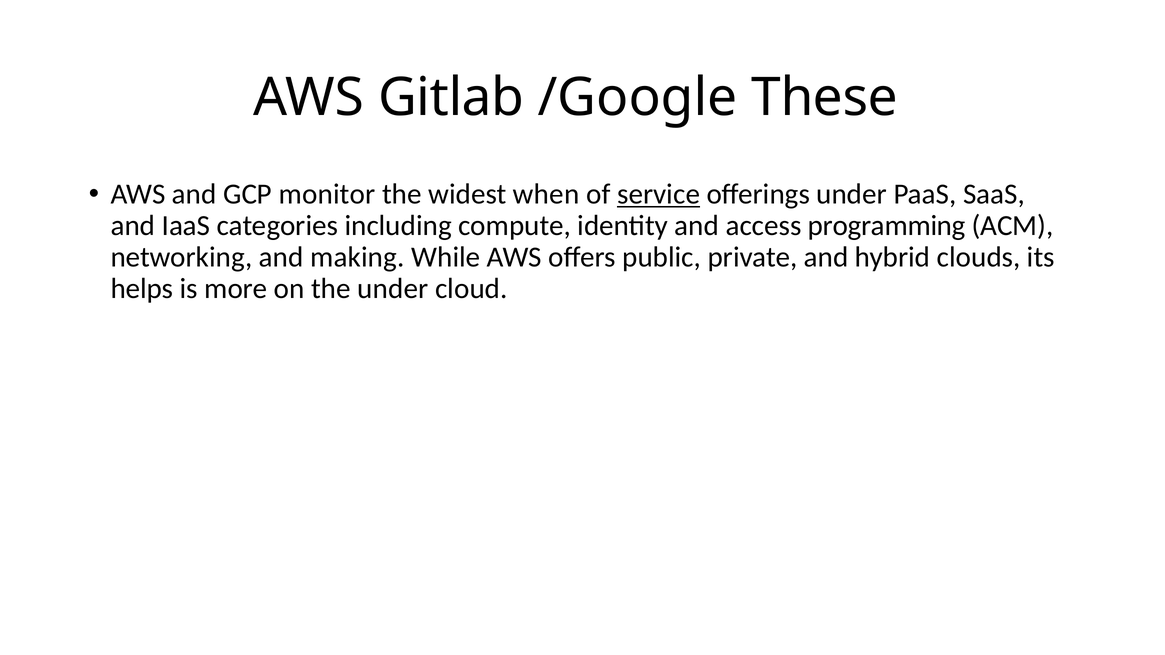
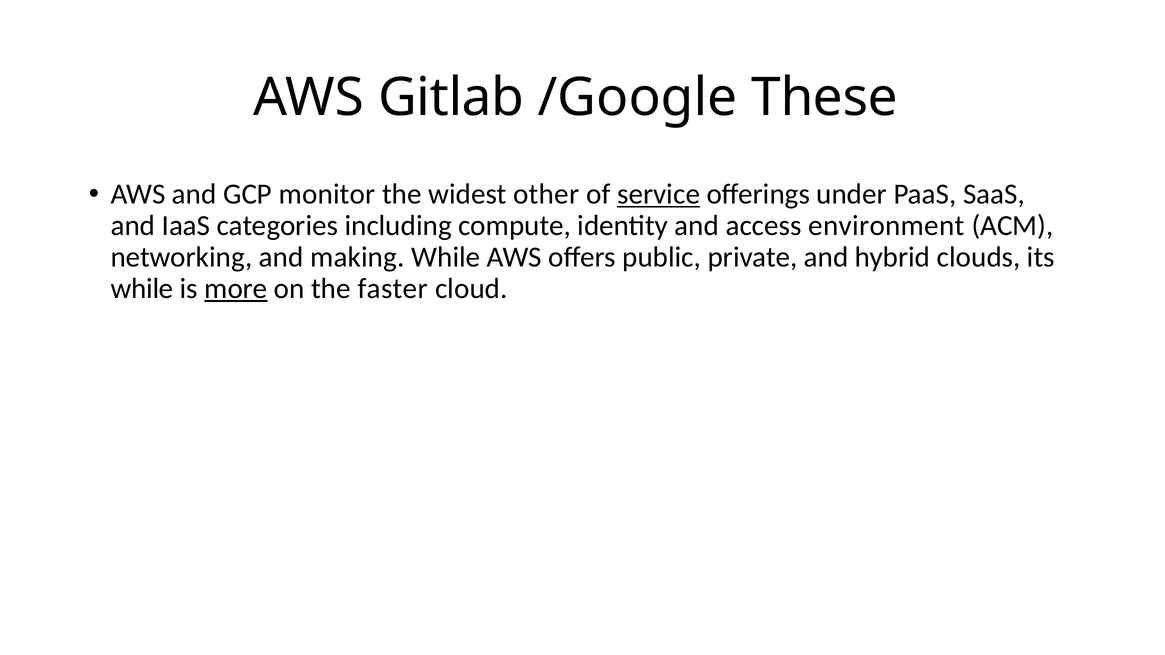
when: when -> other
programming: programming -> environment
helps at (142, 289): helps -> while
more underline: none -> present
the under: under -> faster
